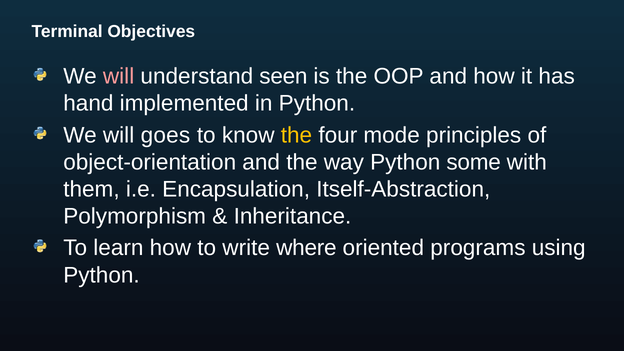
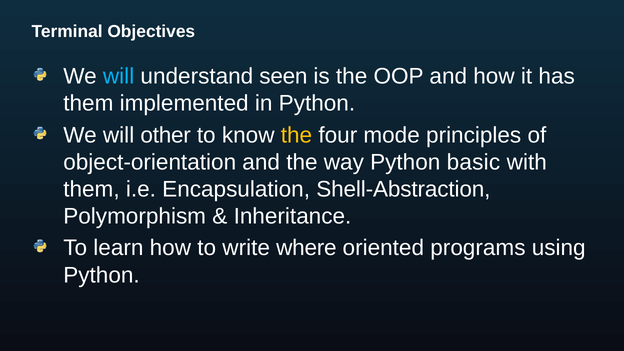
will at (119, 76) colour: pink -> light blue
hand at (88, 104): hand -> them
goes: goes -> other
some: some -> basic
Itself-Abstraction: Itself-Abstraction -> Shell-Abstraction
